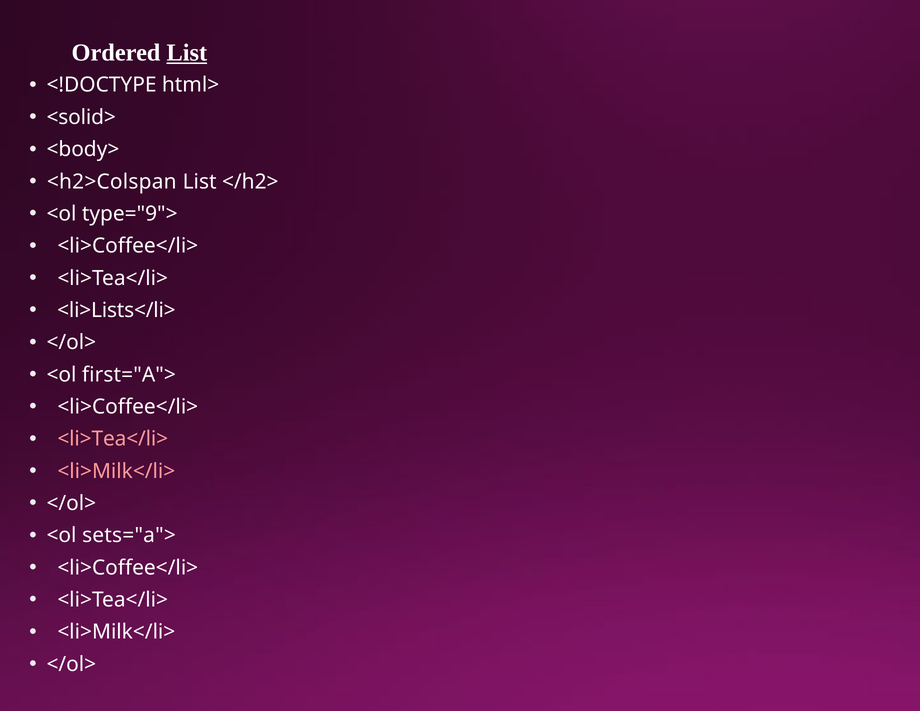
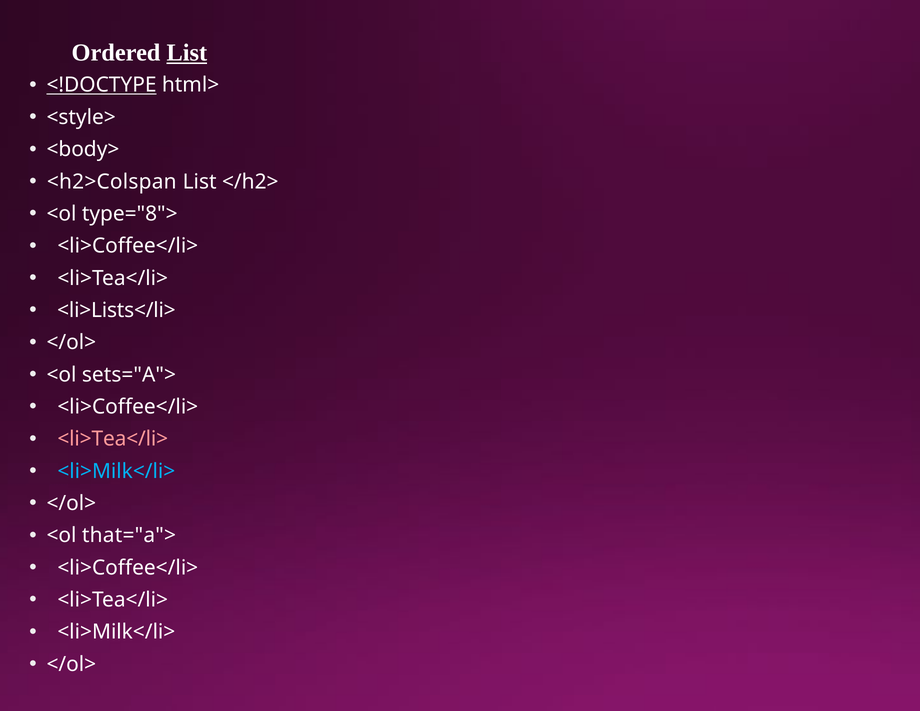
<!DOCTYPE underline: none -> present
<solid>: <solid> -> <style>
type="9">: type="9"> -> type="8">
first="A">: first="A"> -> sets="A">
<li>Milk</li> at (116, 471) colour: pink -> light blue
sets="a">: sets="a"> -> that="a">
